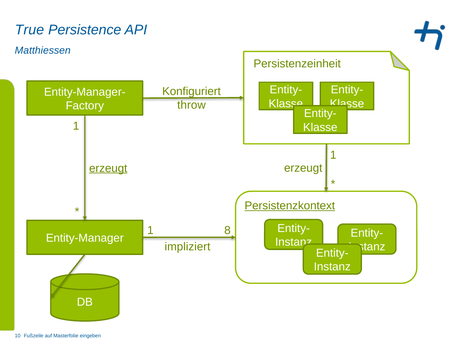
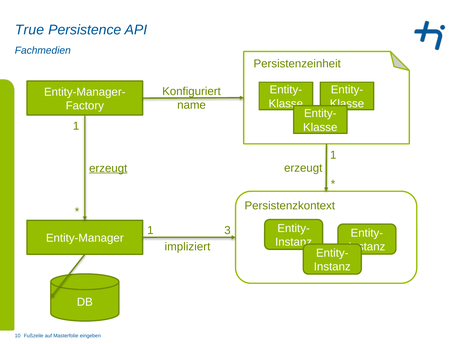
Matthiessen: Matthiessen -> Fachmedien
throw: throw -> name
Persistenzkontext underline: present -> none
8: 8 -> 3
